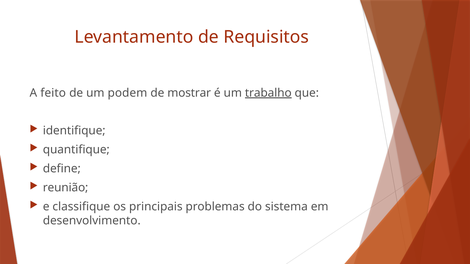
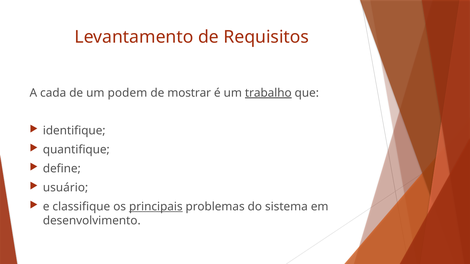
feito: feito -> cada
reunião: reunião -> usuário
principais underline: none -> present
